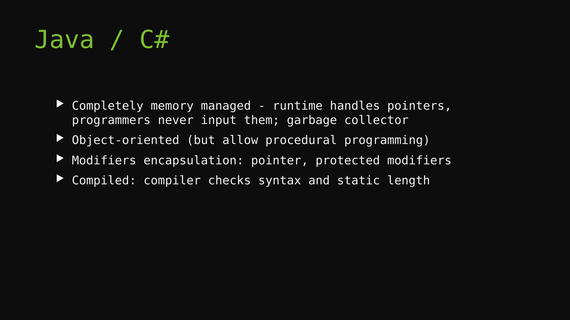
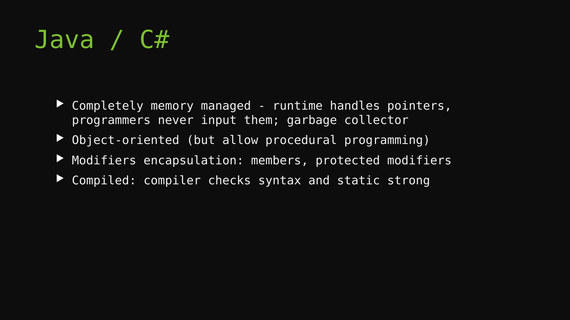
pointer: pointer -> members
length: length -> strong
